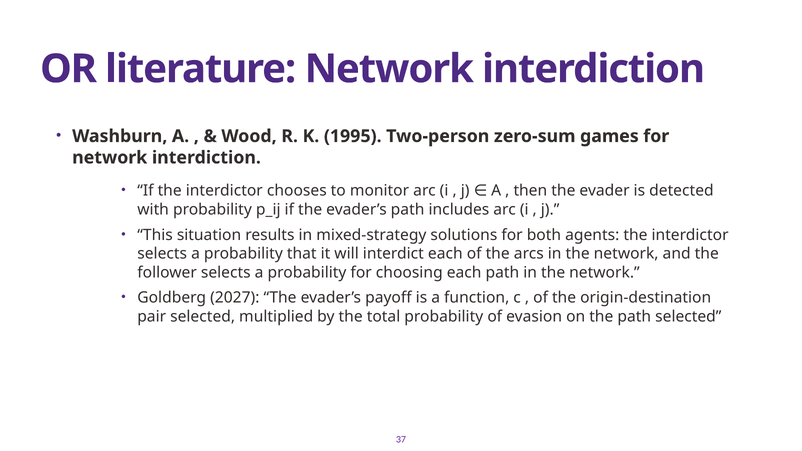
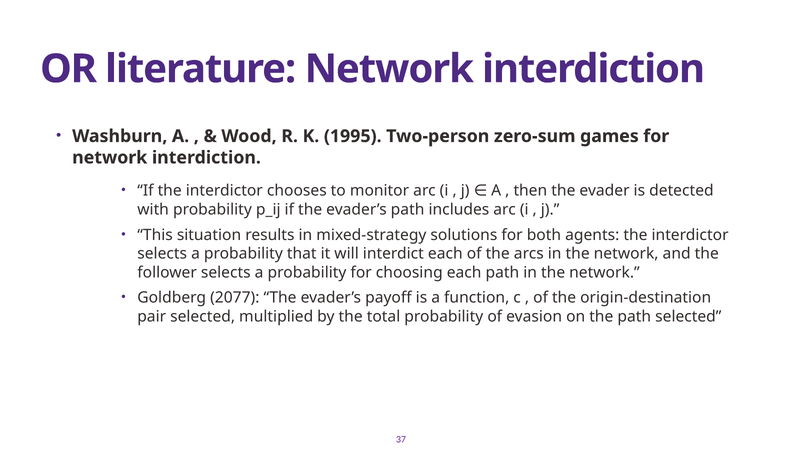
2027: 2027 -> 2077
